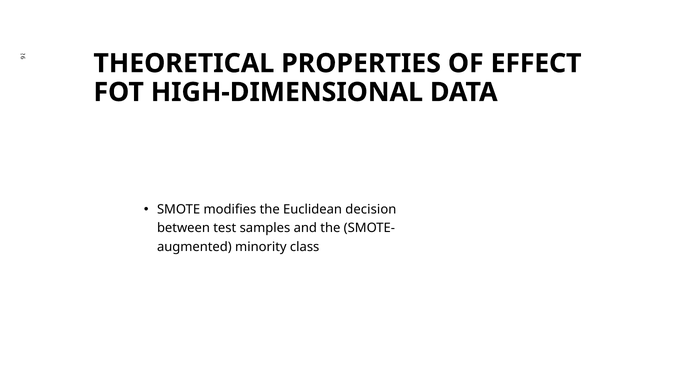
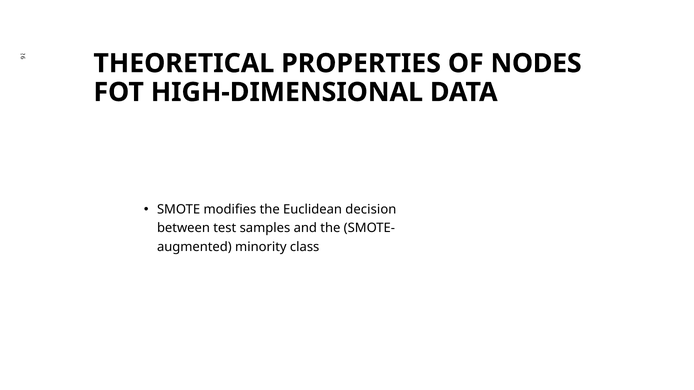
EFFECT: EFFECT -> NODES
